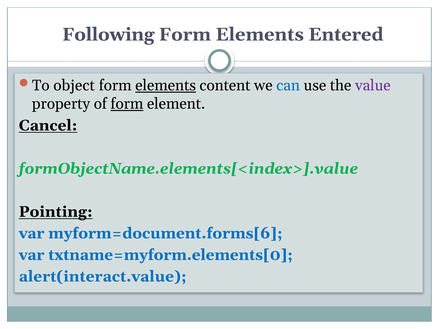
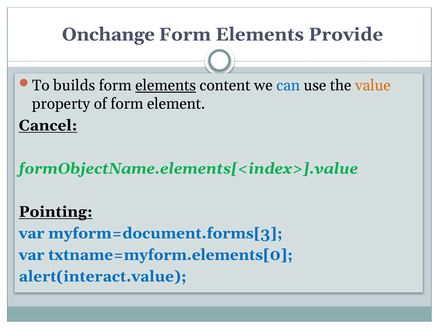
Following: Following -> Onchange
Entered: Entered -> Provide
object: object -> builds
value colour: purple -> orange
form at (127, 104) underline: present -> none
myform=document.forms[6: myform=document.forms[6 -> myform=document.forms[3
